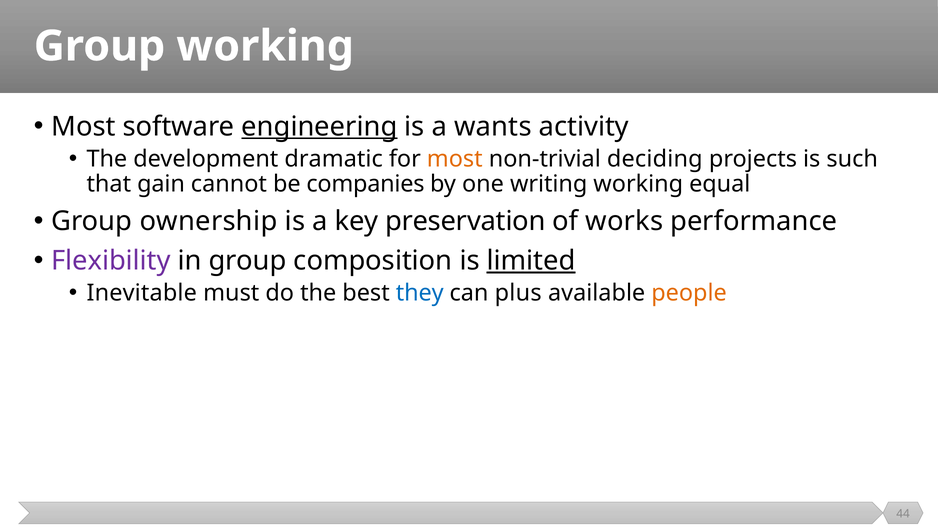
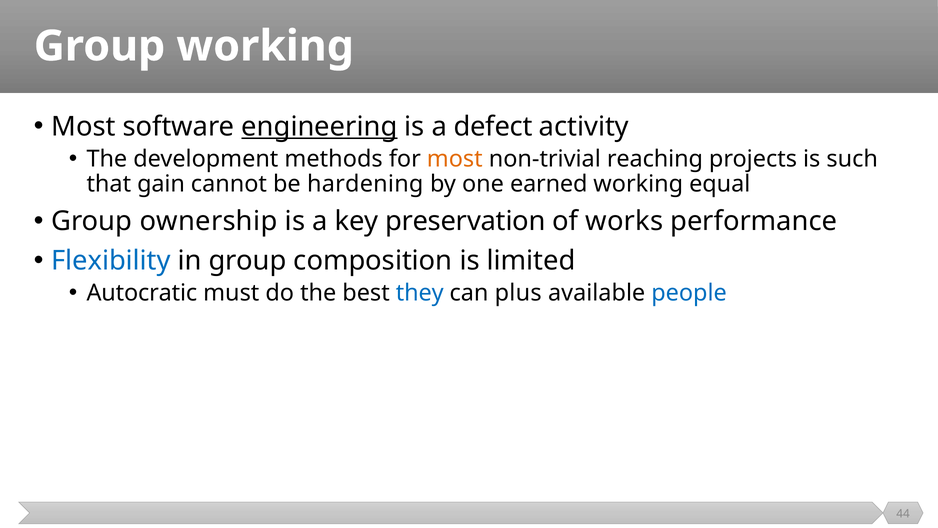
wants: wants -> defect
dramatic: dramatic -> methods
deciding: deciding -> reaching
companies: companies -> hardening
writing: writing -> earned
Flexibility colour: purple -> blue
limited underline: present -> none
Inevitable: Inevitable -> Autocratic
people colour: orange -> blue
